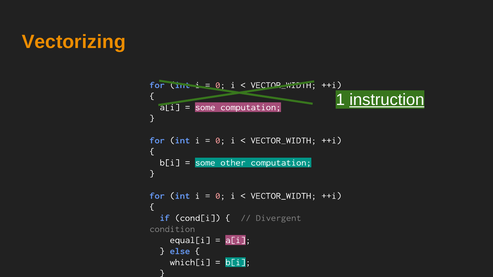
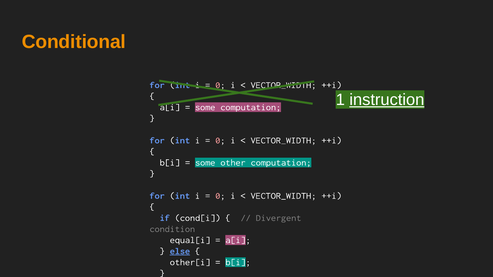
Vectorizing: Vectorizing -> Conditional
else underline: none -> present
which[i: which[i -> other[i
